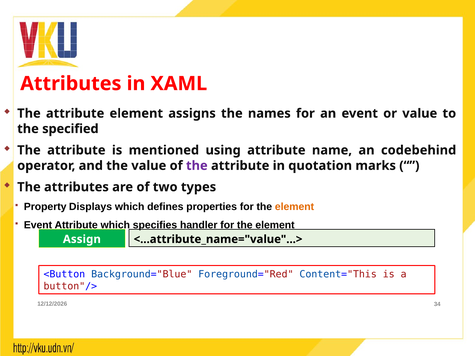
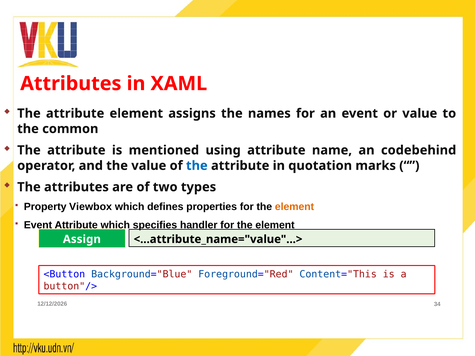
specified: specified -> common
the at (197, 166) colour: purple -> blue
Displays: Displays -> Viewbox
